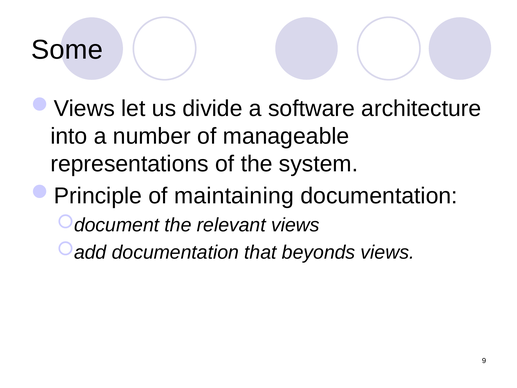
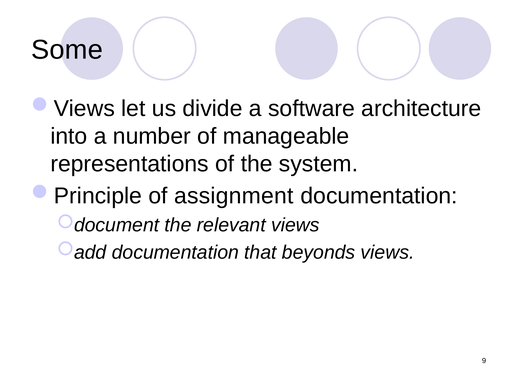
maintaining: maintaining -> assignment
